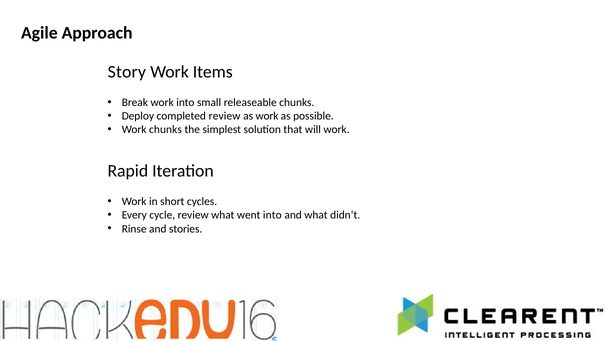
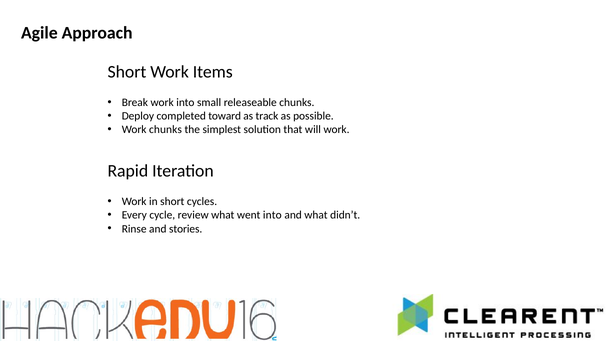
Story at (127, 72): Story -> Short
completed review: review -> toward
as work: work -> track
